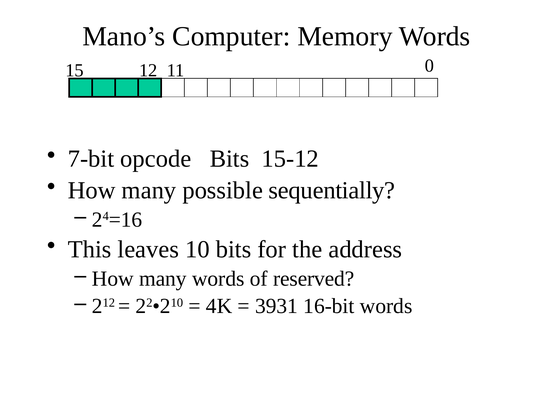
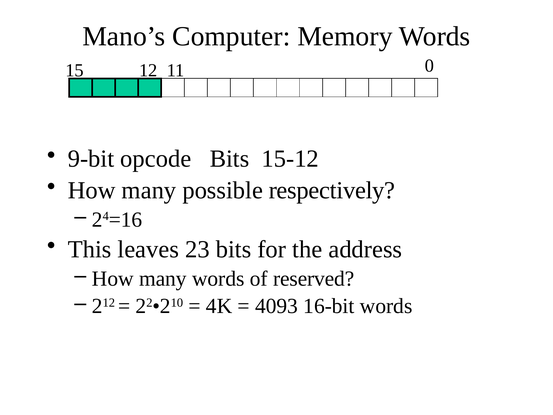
7-bit: 7-bit -> 9-bit
sequentially: sequentially -> respectively
10: 10 -> 23
3931: 3931 -> 4093
